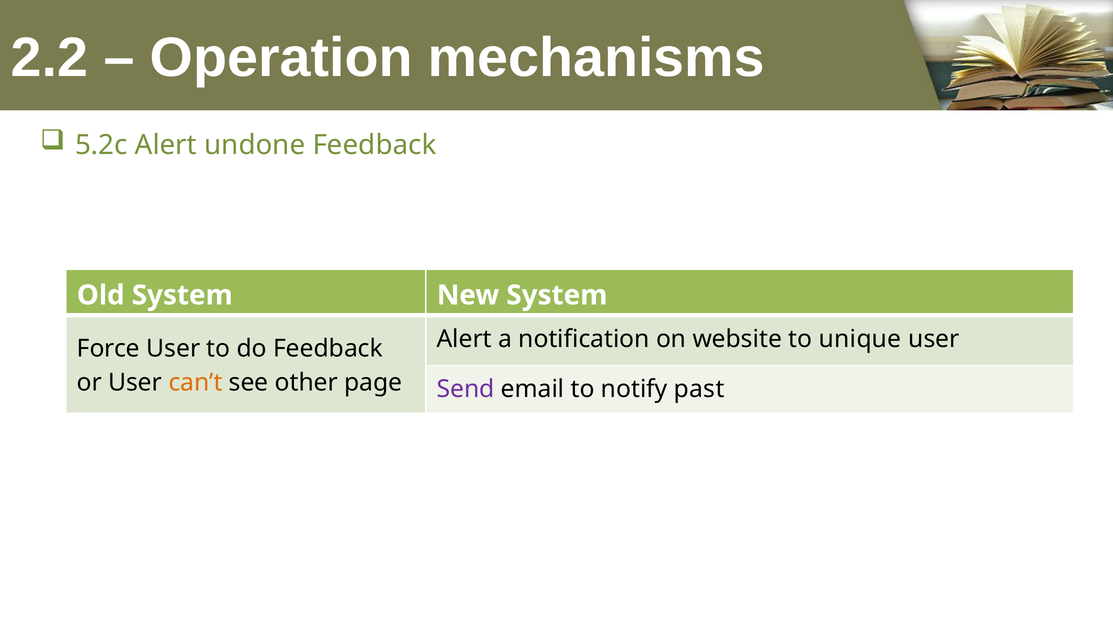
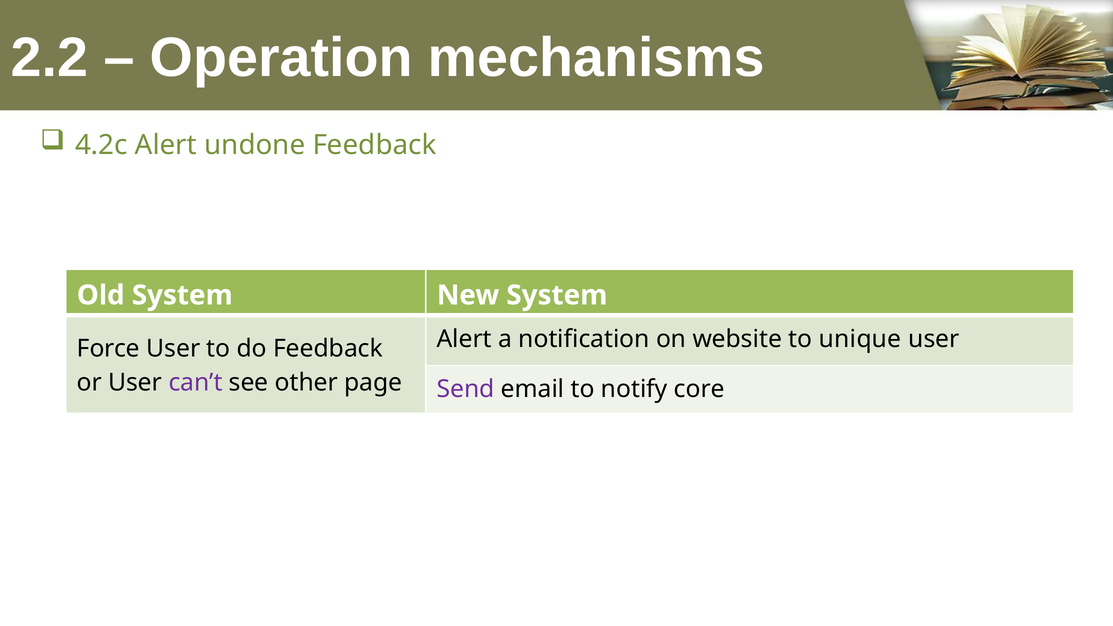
5.2c: 5.2c -> 4.2c
can’t colour: orange -> purple
past: past -> core
